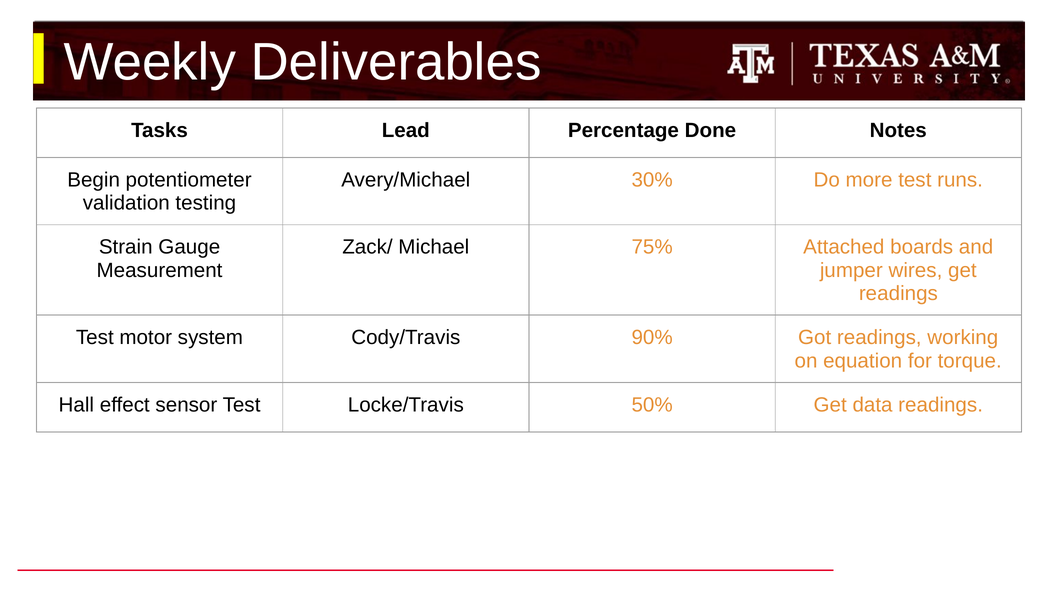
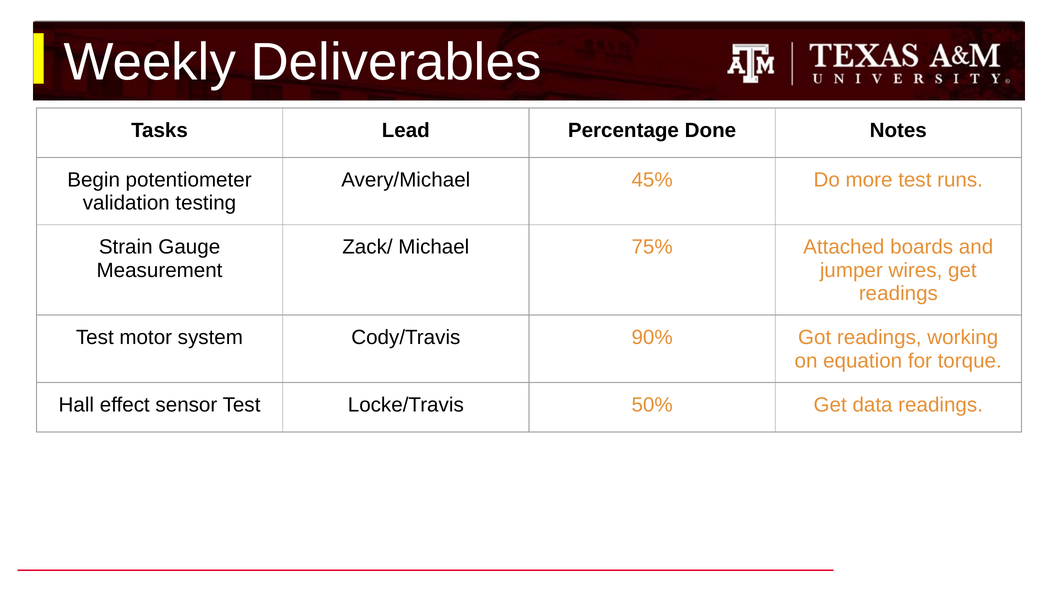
30%: 30% -> 45%
